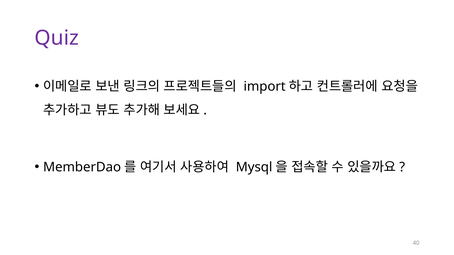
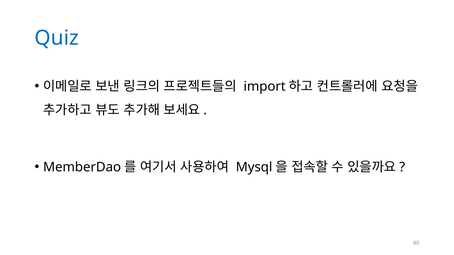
Quiz colour: purple -> blue
